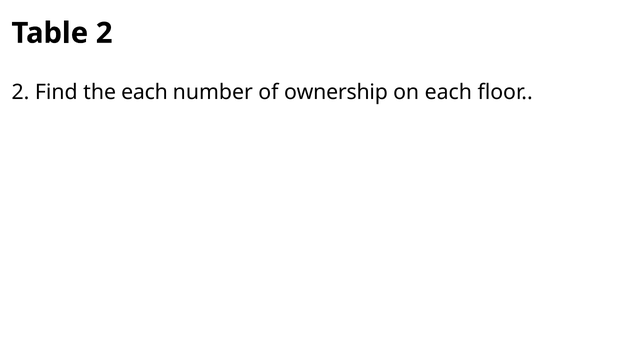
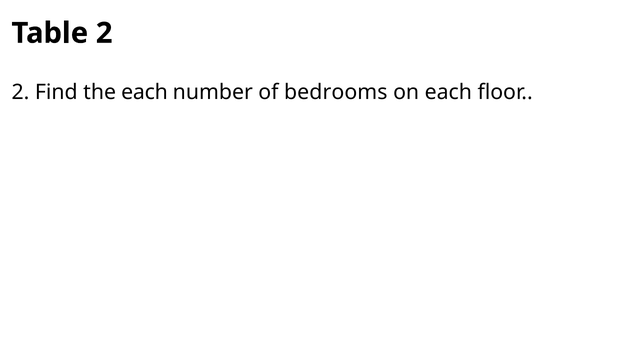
ownership: ownership -> bedrooms
